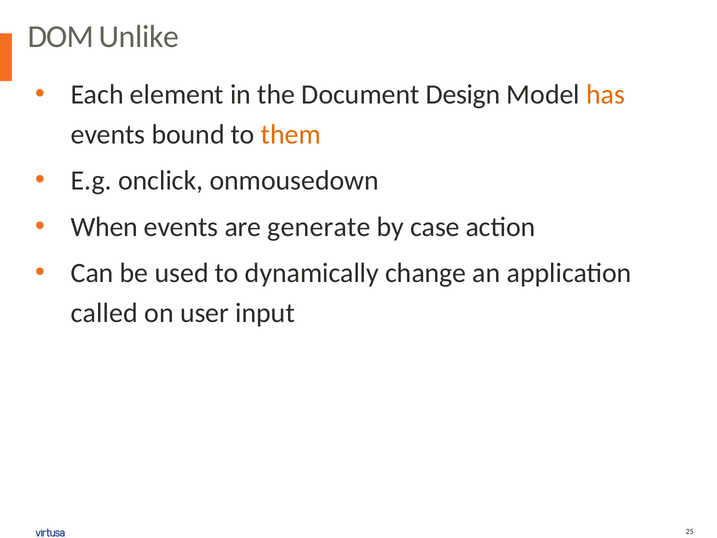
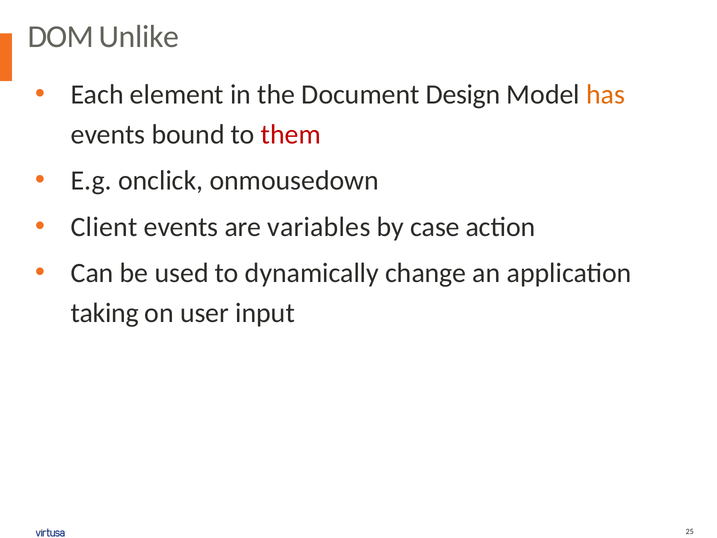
them colour: orange -> red
When: When -> Client
generate: generate -> variables
called: called -> taking
